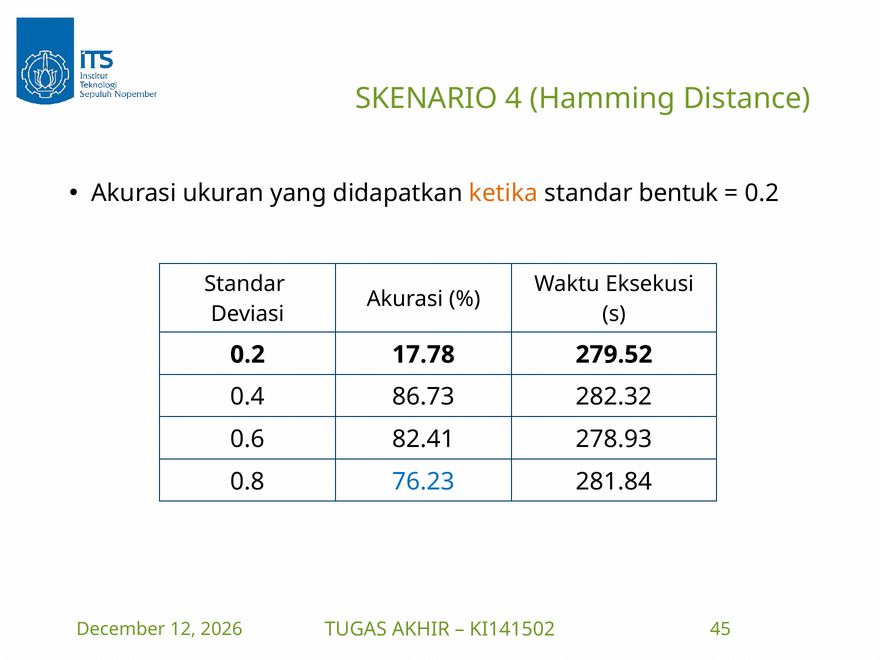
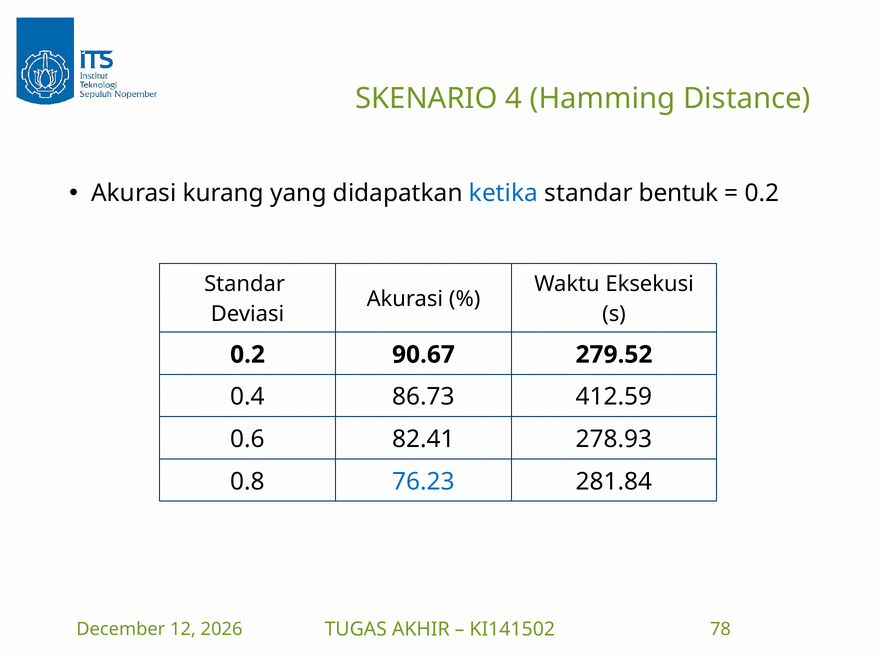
ukuran: ukuran -> kurang
ketika colour: orange -> blue
17.78: 17.78 -> 90.67
282.32: 282.32 -> 412.59
45: 45 -> 78
